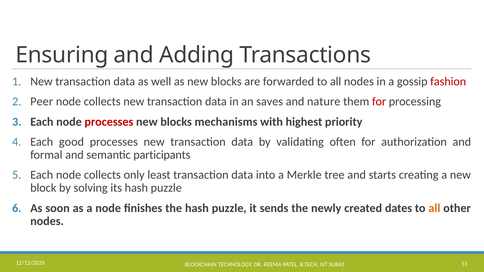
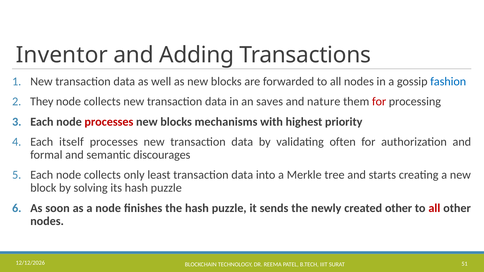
Ensuring: Ensuring -> Inventor
fashion colour: red -> blue
Peer: Peer -> They
good: good -> itself
participants: participants -> discourages
created dates: dates -> other
all at (434, 208) colour: orange -> red
